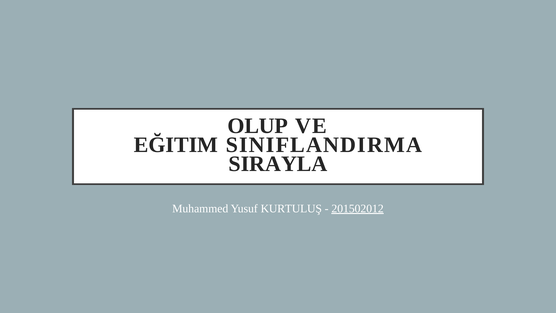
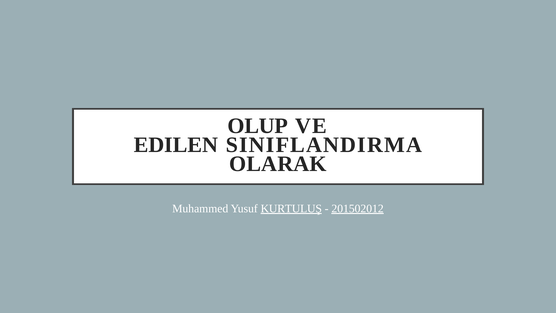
EĞITIM: EĞITIM -> EDILEN
SIRAYLA: SIRAYLA -> OLARAK
KURTULUŞ underline: none -> present
